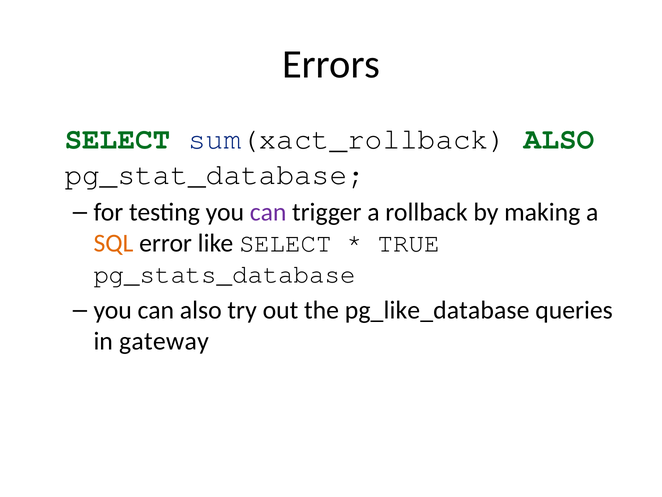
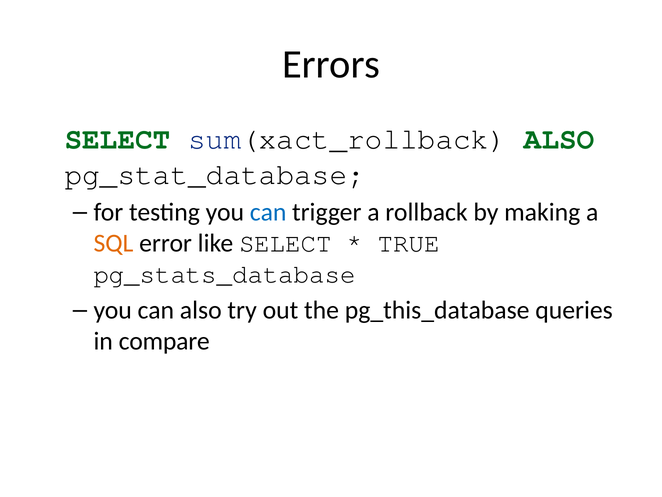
can at (268, 212) colour: purple -> blue
pg_like_database: pg_like_database -> pg_this_database
gateway: gateway -> compare
